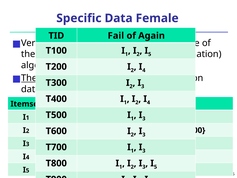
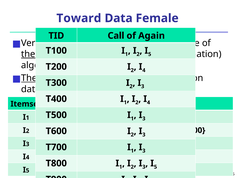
Specific: Specific -> Toward
Fail: Fail -> Call
the at (28, 54) underline: none -> present
